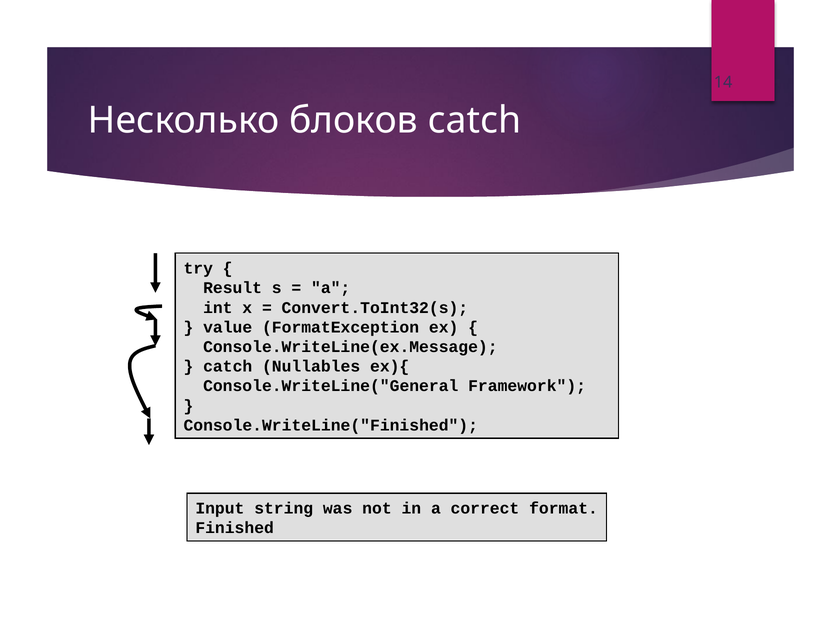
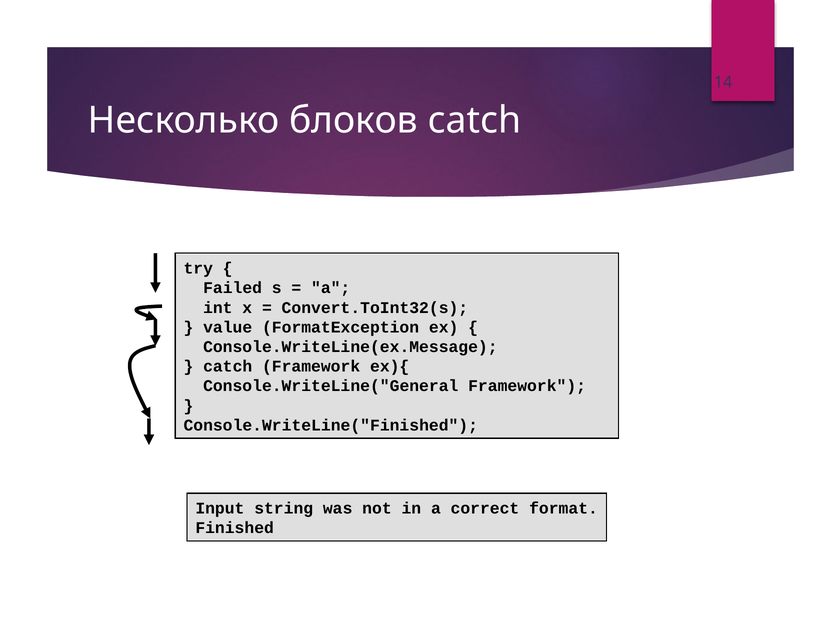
Result: Result -> Failed
catch Nullables: Nullables -> Framework
